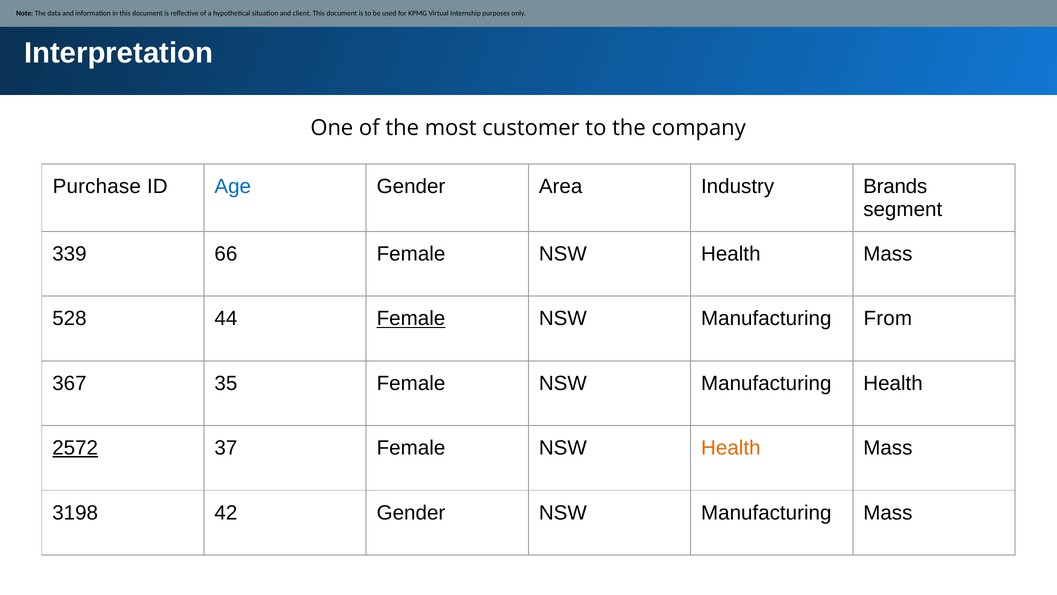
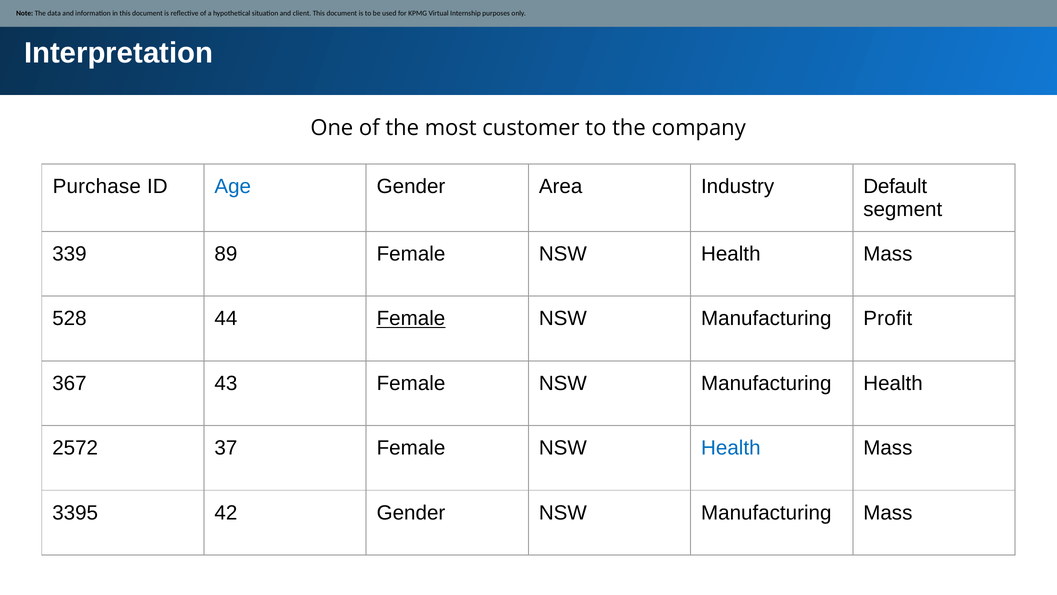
Brands: Brands -> Default
66: 66 -> 89
From: From -> Profit
35: 35 -> 43
2572 underline: present -> none
Health at (731, 448) colour: orange -> blue
3198: 3198 -> 3395
